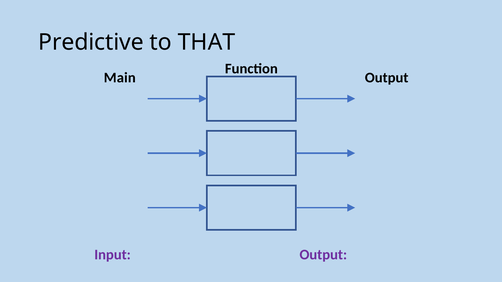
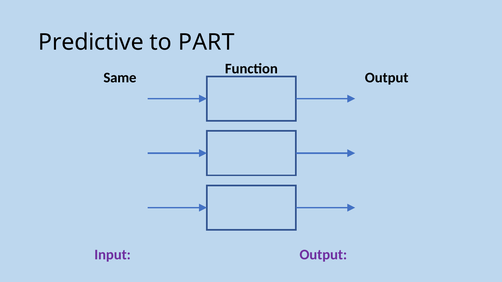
THAT: THAT -> PART
Main: Main -> Same
